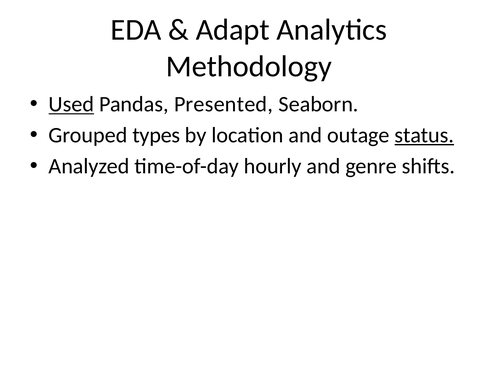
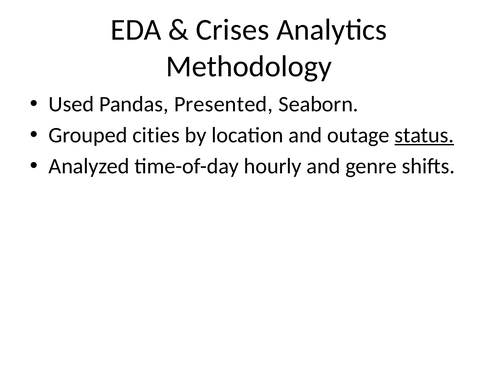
Adapt: Adapt -> Crises
Used underline: present -> none
types: types -> cities
